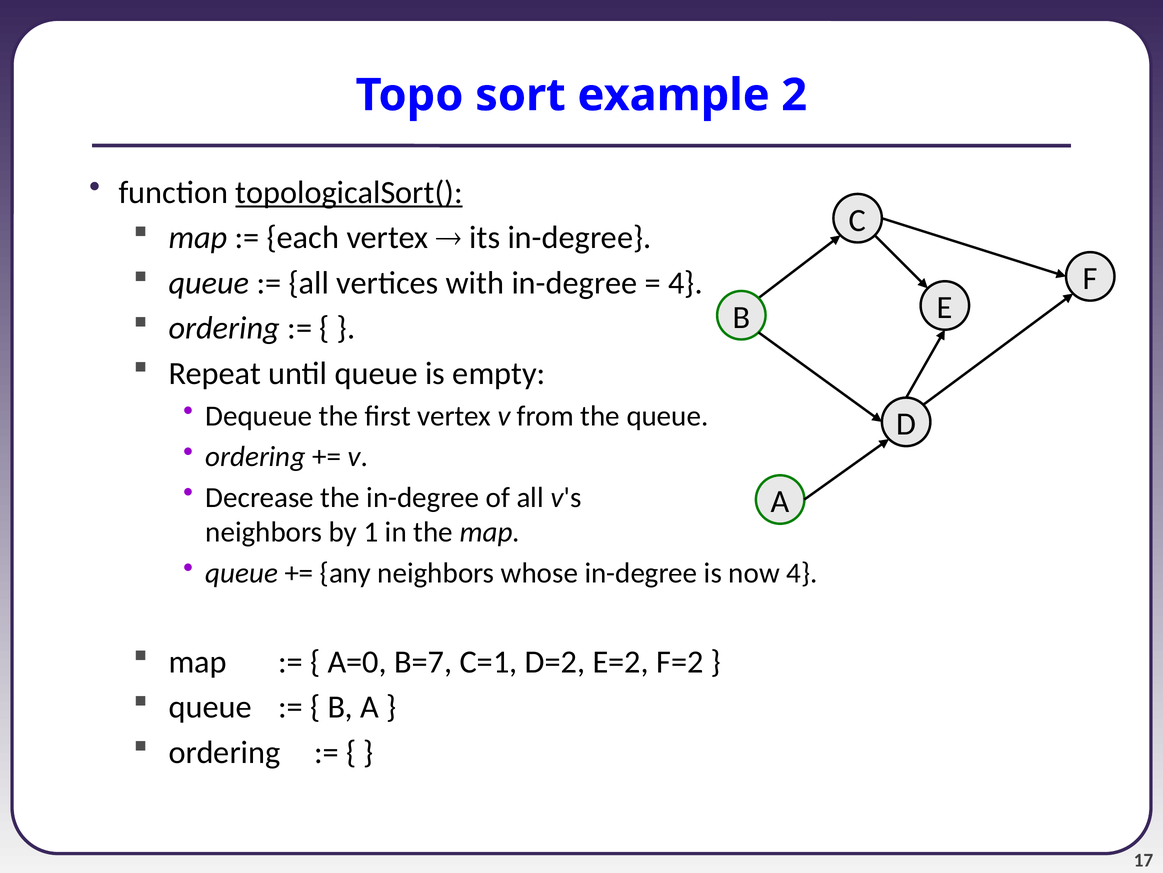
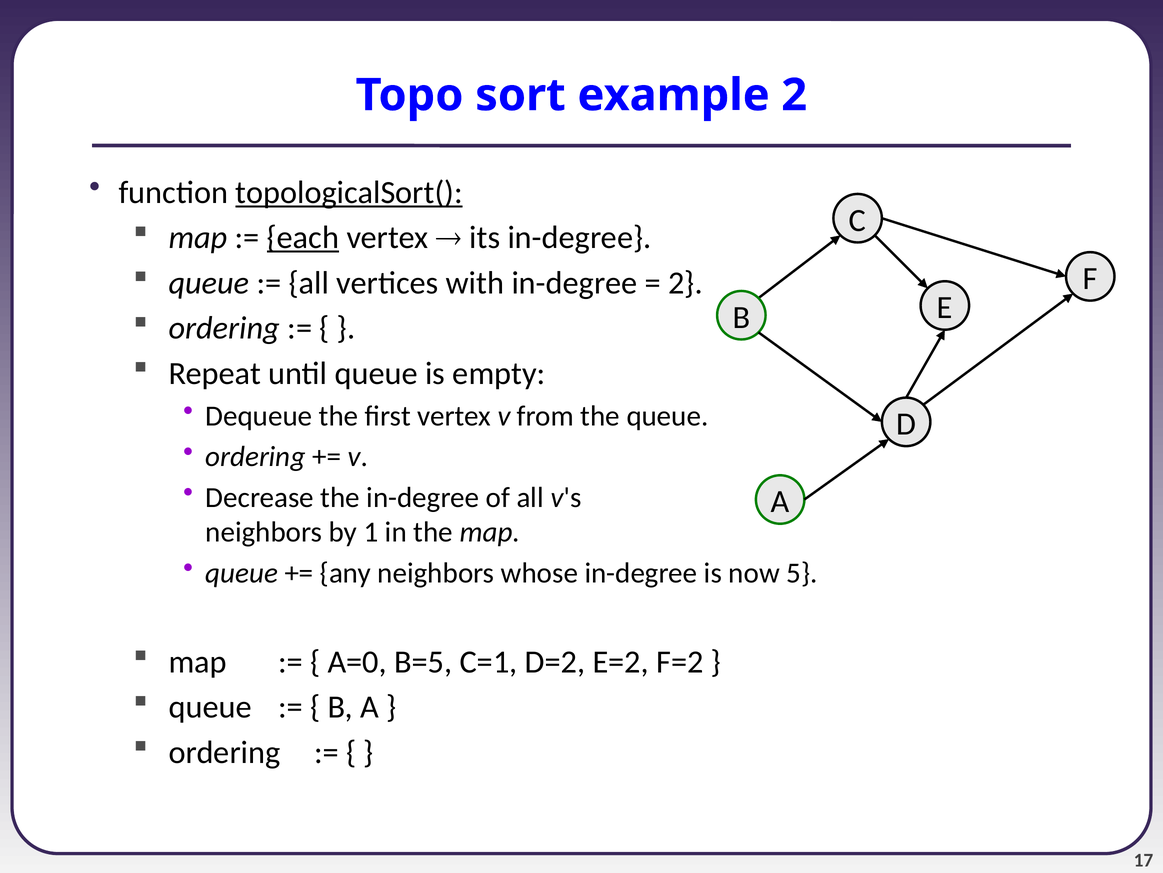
each underline: none -> present
4 at (685, 283): 4 -> 2
now 4: 4 -> 5
B=7: B=7 -> B=5
